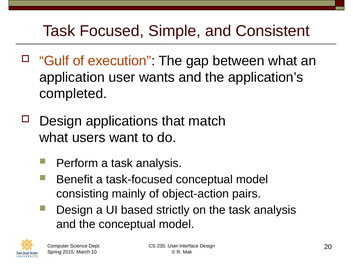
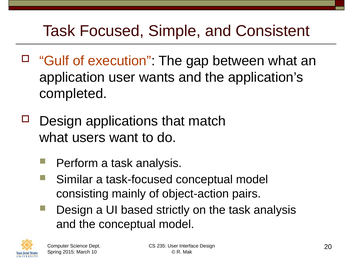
Benefit: Benefit -> Similar
